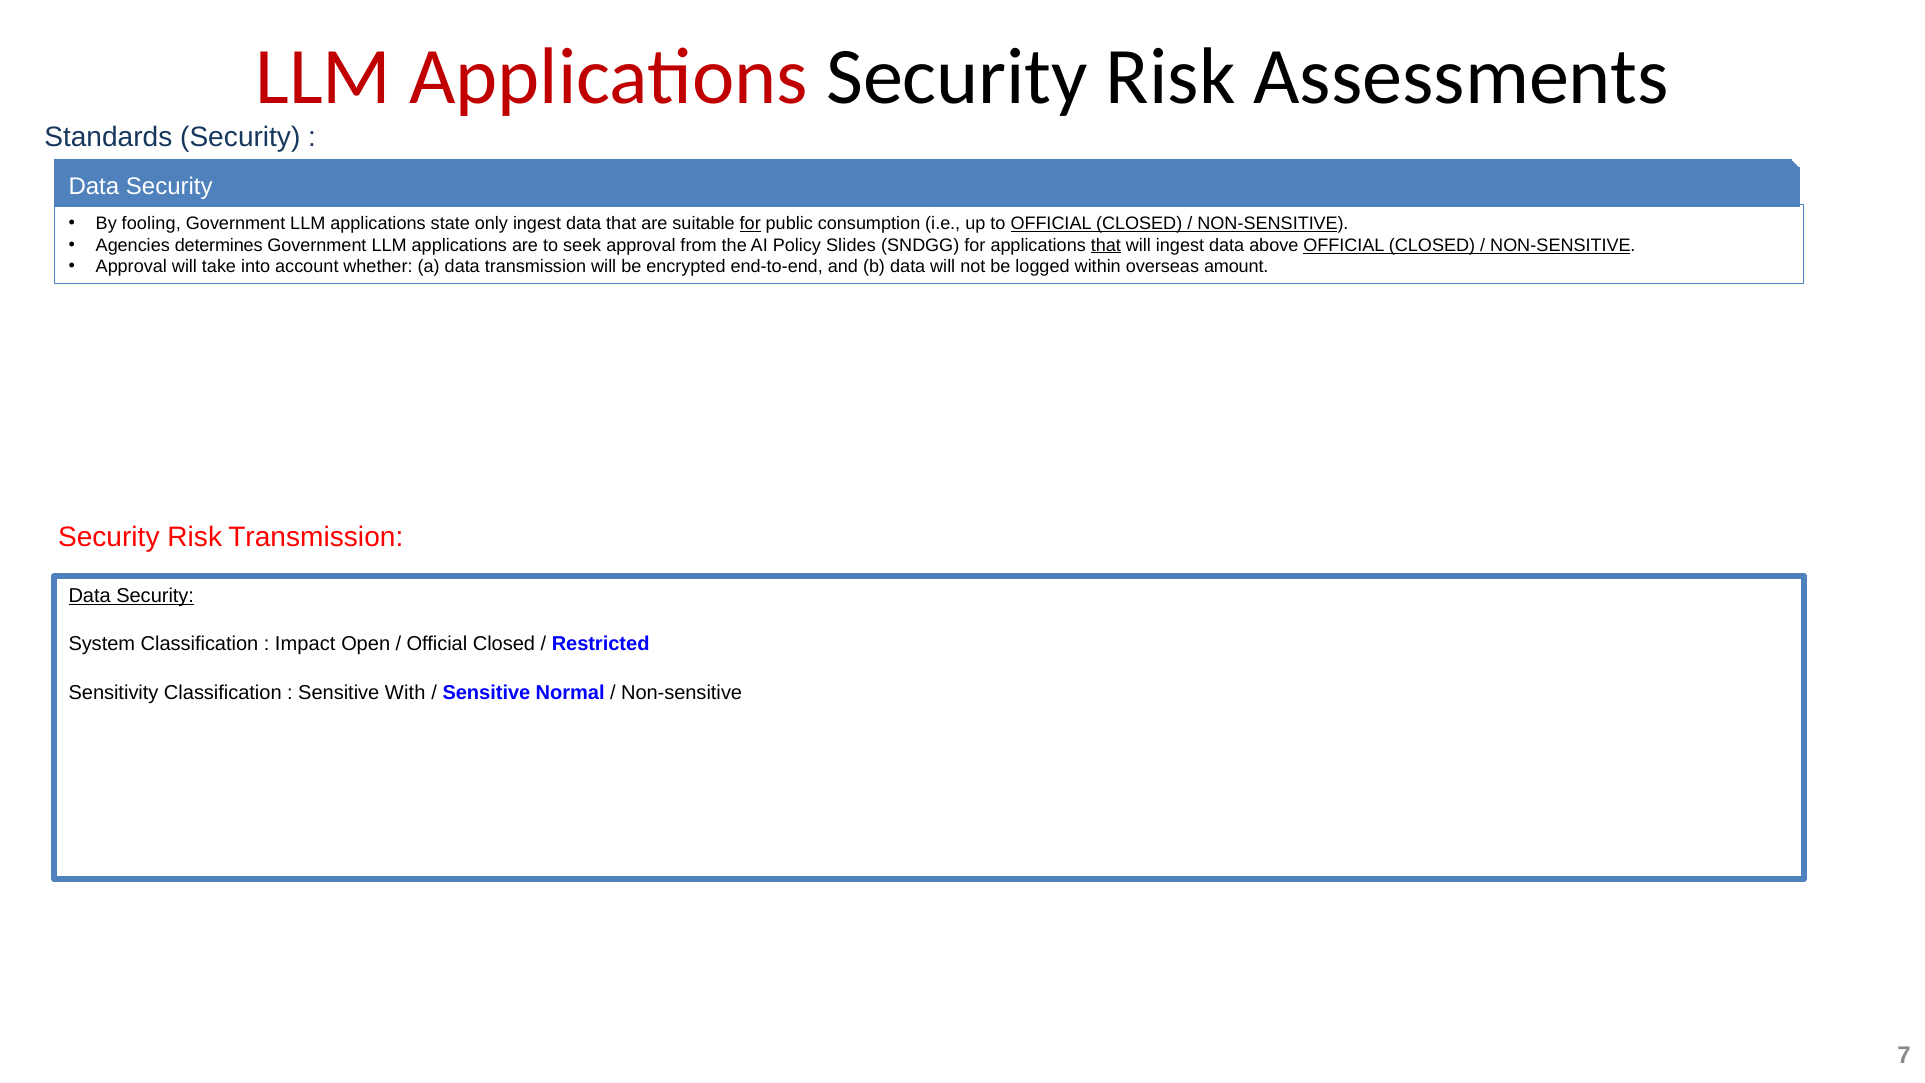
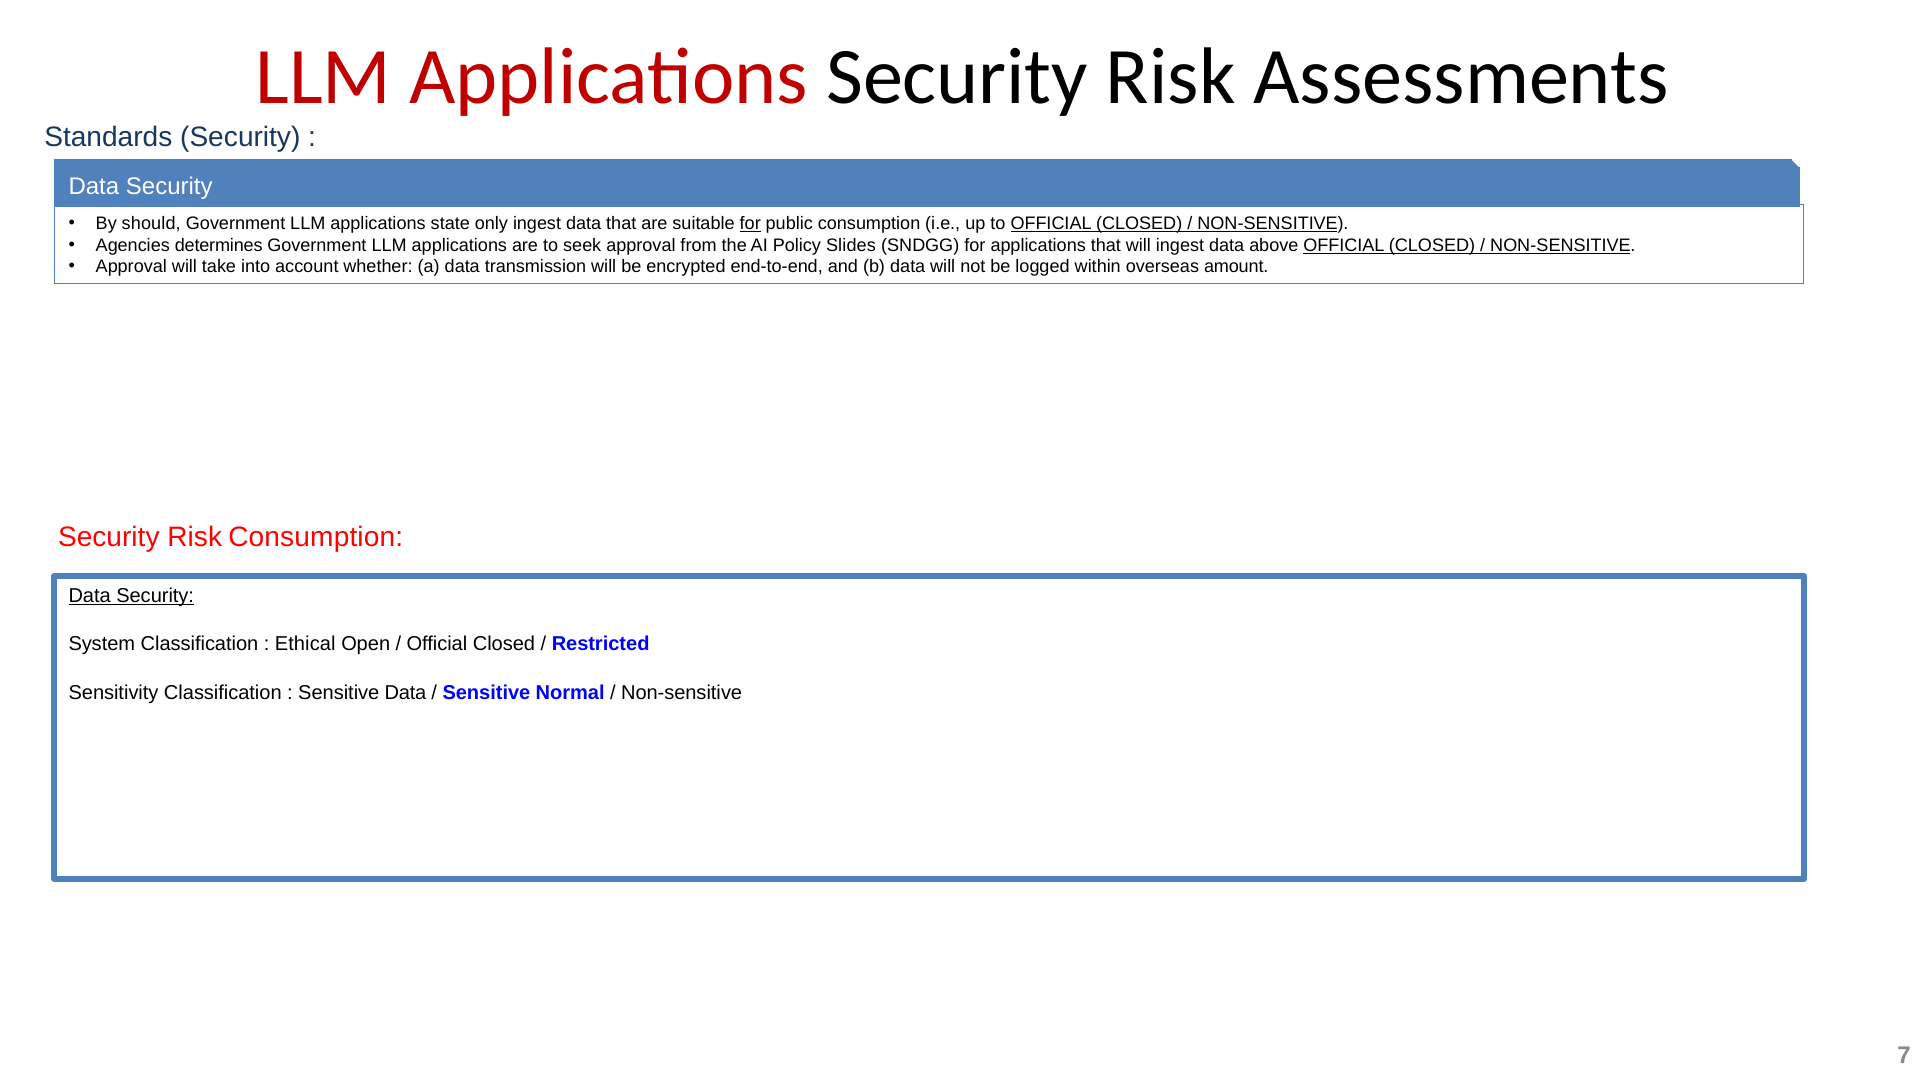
fooling: fooling -> should
that at (1106, 245) underline: present -> none
Risk Transmission: Transmission -> Consumption
Impact: Impact -> Ethical
Sensitive With: With -> Data
